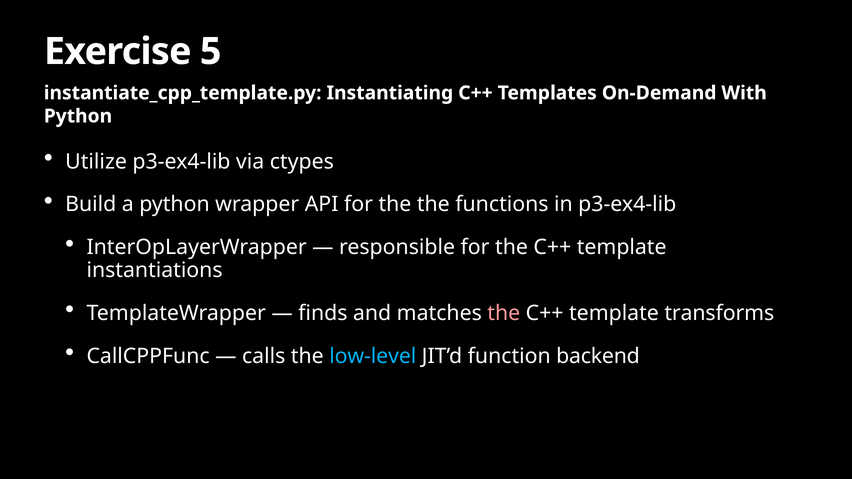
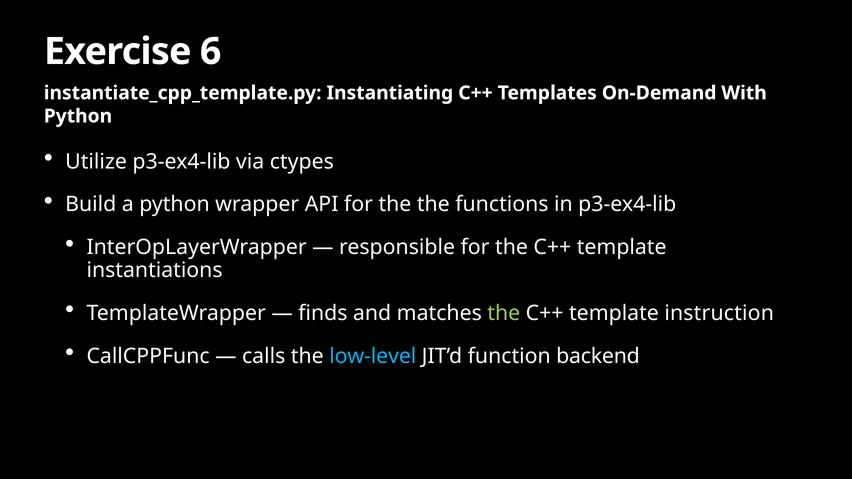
5: 5 -> 6
the at (504, 314) colour: pink -> light green
transforms: transforms -> instruction
